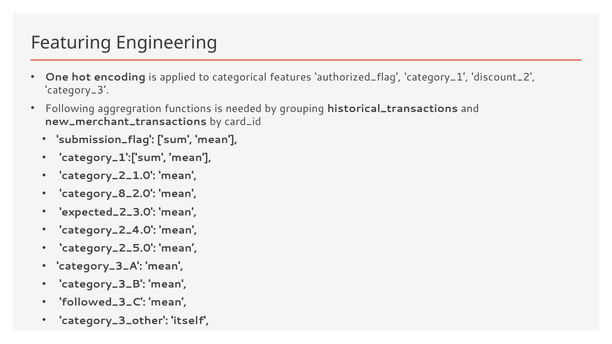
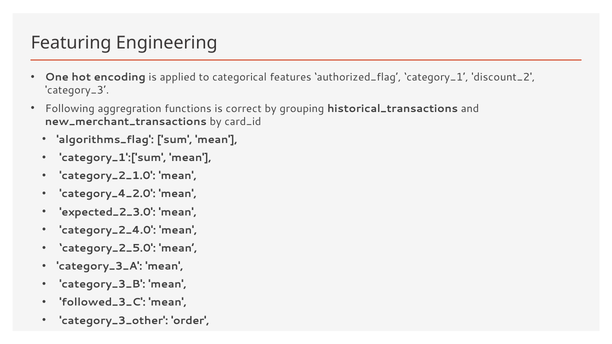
needed: needed -> correct
submission_flag: submission_flag -> algorithms_flag
category_8_2.0: category_8_2.0 -> category_4_2.0
itself: itself -> order
